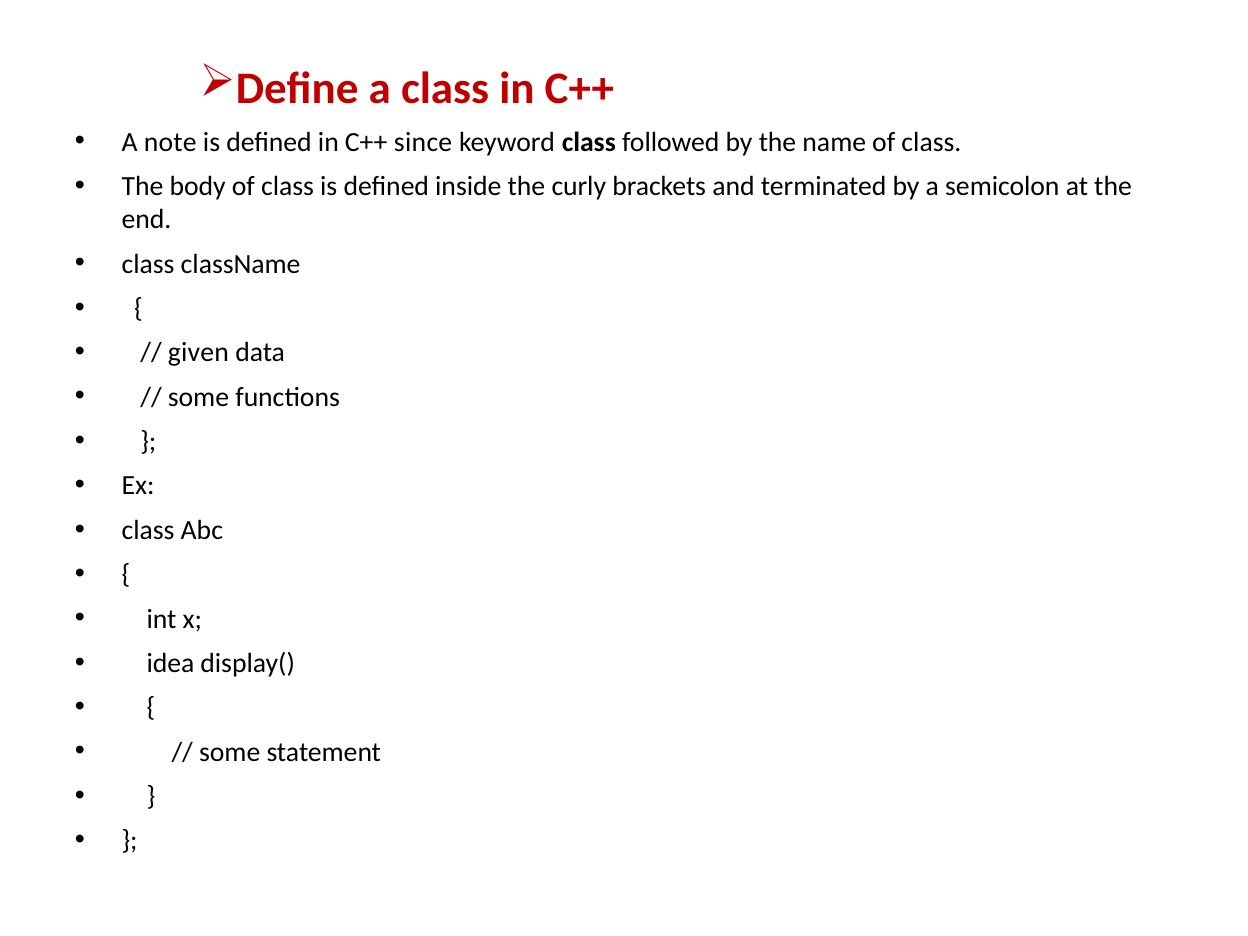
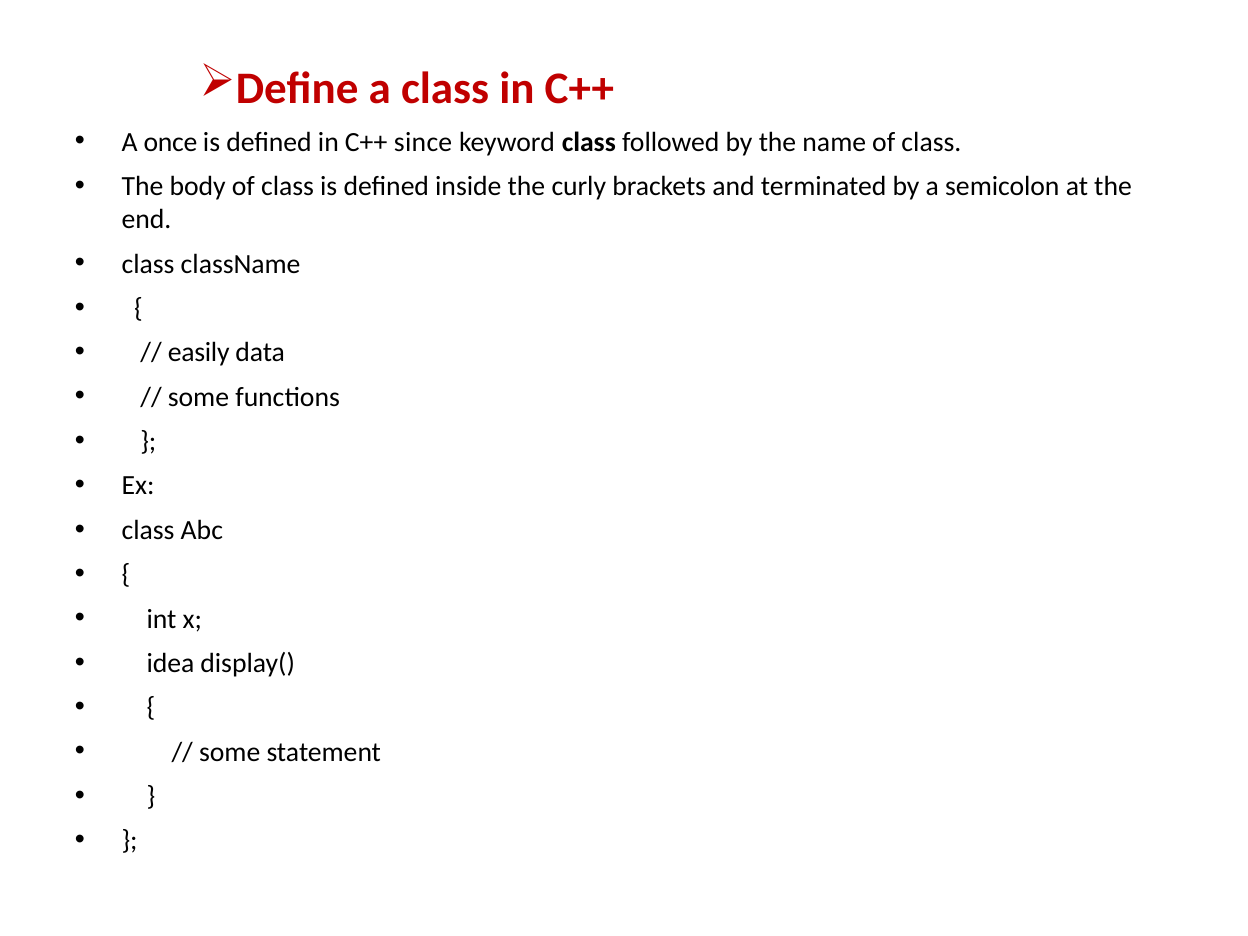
note: note -> once
given: given -> easily
